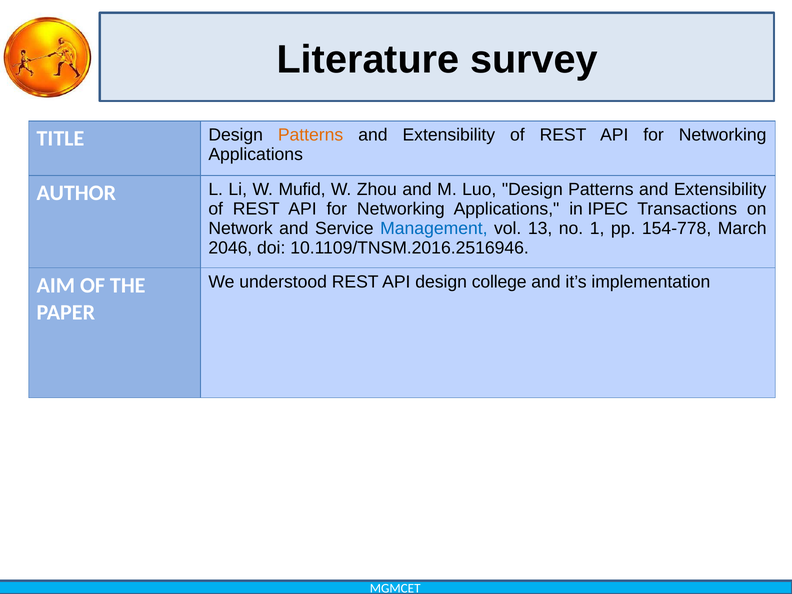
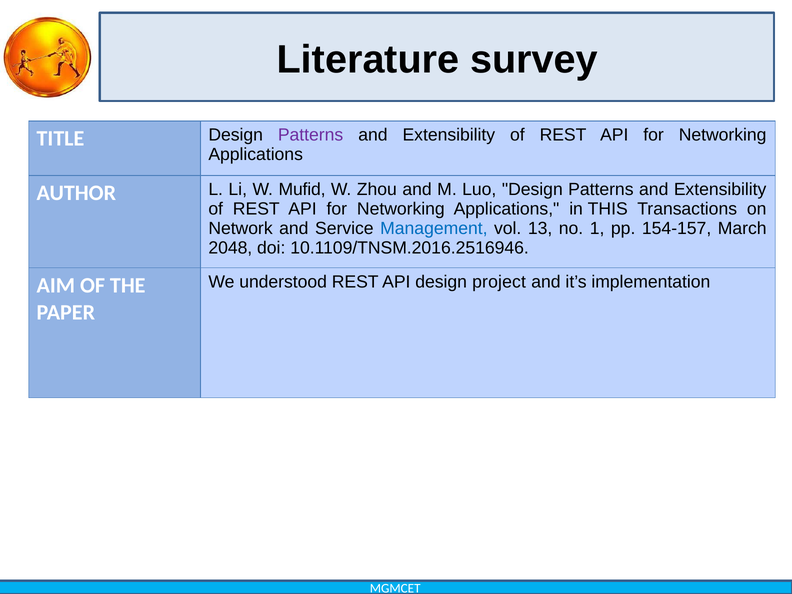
Patterns at (311, 135) colour: orange -> purple
IPEC: IPEC -> THIS
154-778: 154-778 -> 154-157
2046: 2046 -> 2048
college: college -> project
